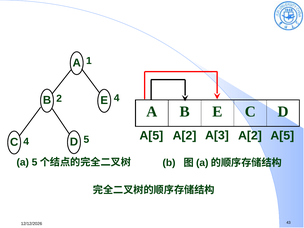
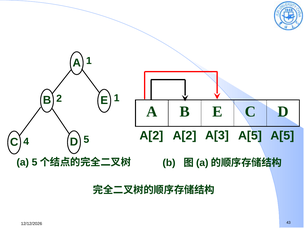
2 4: 4 -> 1
A[5 at (151, 136): A[5 -> A[2
A[3 A[2: A[2 -> A[5
